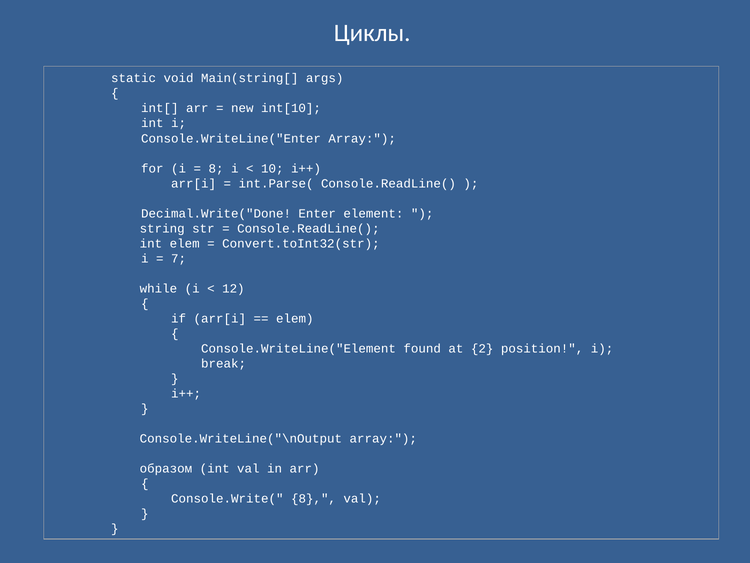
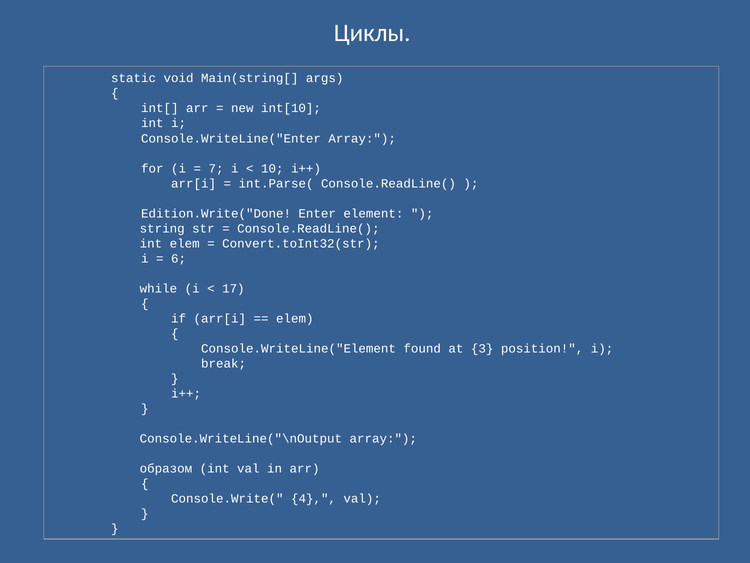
8 at (216, 168): 8 -> 7
Decimal.Write("Done: Decimal.Write("Done -> Edition.Write("Done
7: 7 -> 6
12: 12 -> 17
2: 2 -> 3
Console.Write( 8: 8 -> 4
